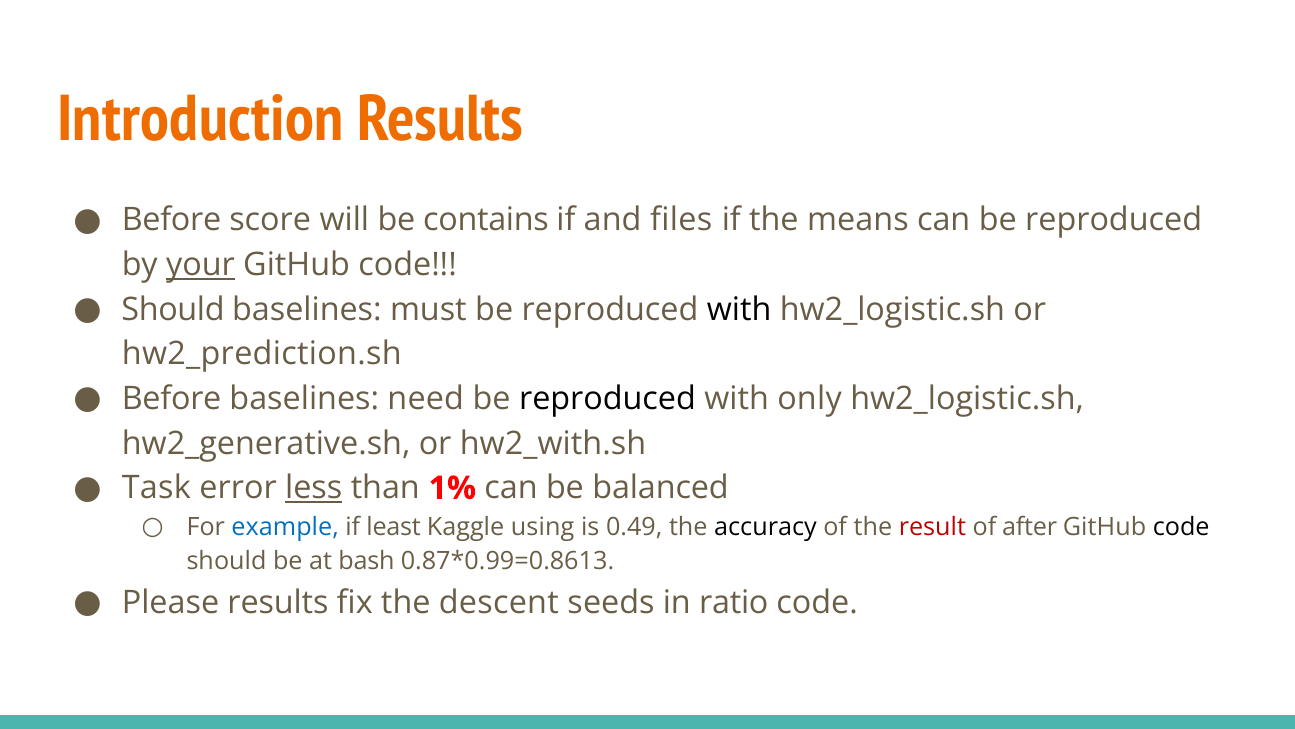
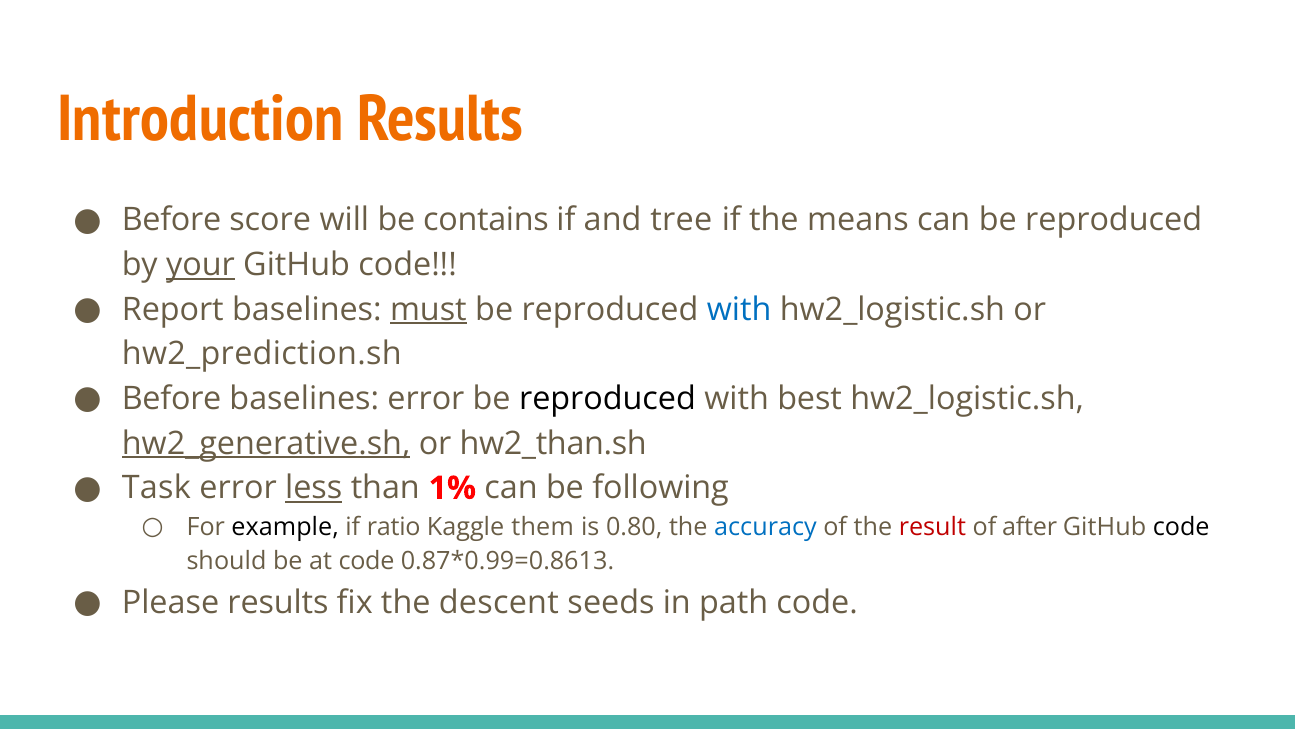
files: files -> tree
Should at (173, 309): Should -> Report
must underline: none -> present
with at (739, 309) colour: black -> blue
baselines need: need -> error
only: only -> best
hw2_generative.sh underline: none -> present
hw2_with.sh: hw2_with.sh -> hw2_than.sh
balanced: balanced -> following
example colour: blue -> black
least: least -> ratio
using: using -> them
0.49: 0.49 -> 0.80
accuracy colour: black -> blue
at bash: bash -> code
ratio: ratio -> path
